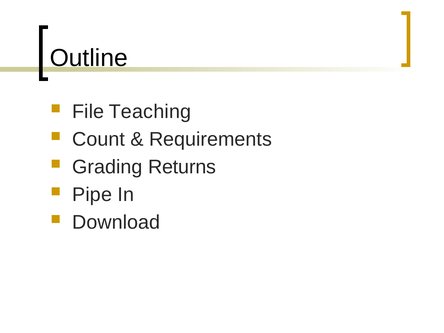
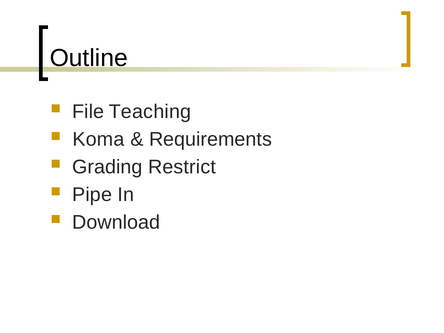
Count: Count -> Koma
Returns: Returns -> Restrict
